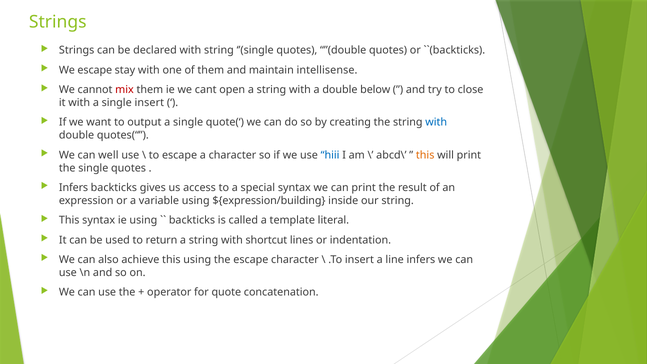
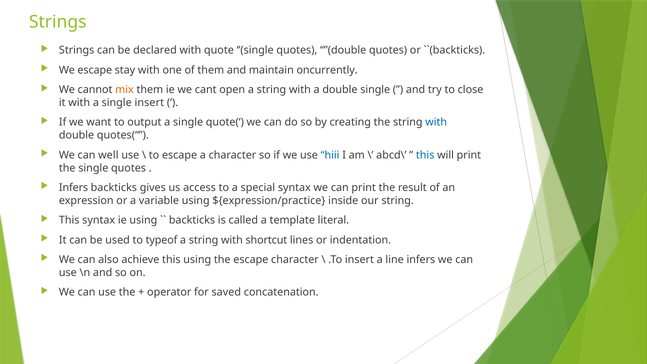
with string: string -> quote
intellisense: intellisense -> oncurrently
mix colour: red -> orange
double below: below -> single
this at (425, 155) colour: orange -> blue
${expression/building: ${expression/building -> ${expression/practice
return: return -> typeof
quote: quote -> saved
